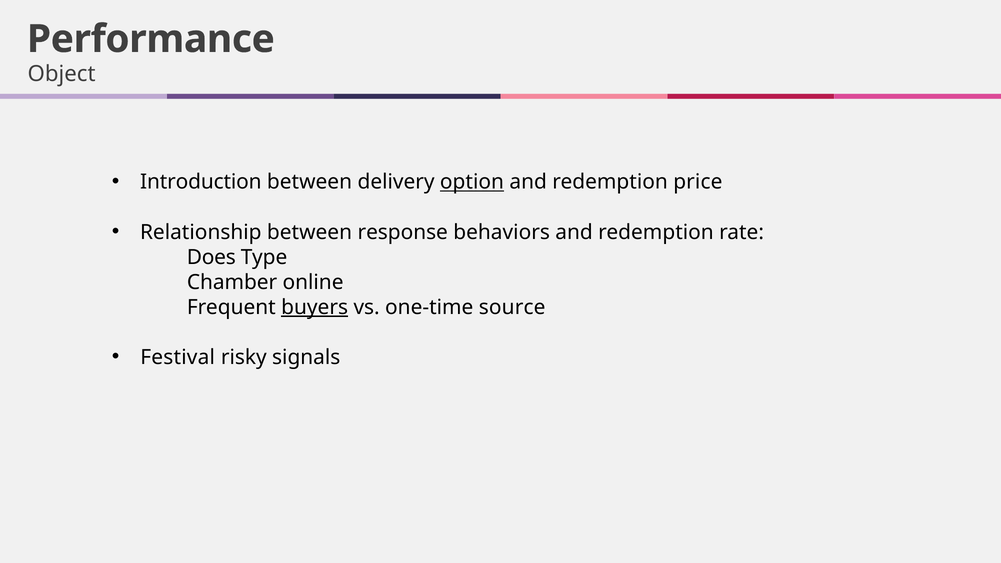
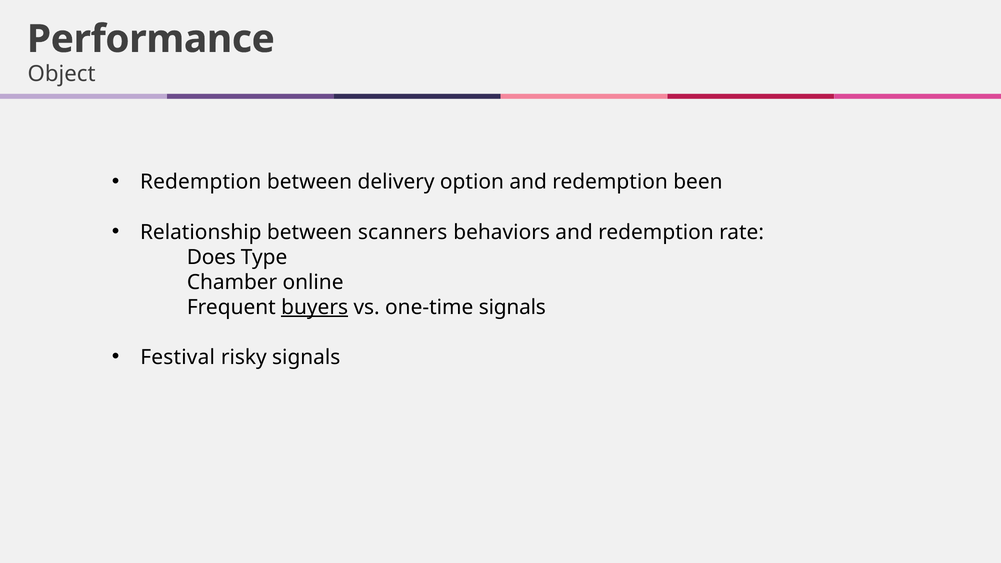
Introduction at (201, 182): Introduction -> Redemption
option underline: present -> none
price: price -> been
response: response -> scanners
one-time source: source -> signals
